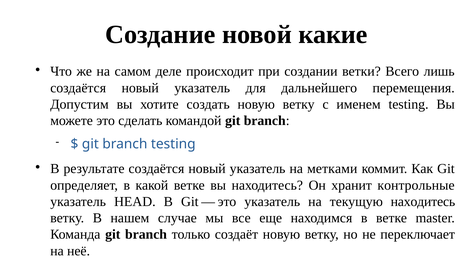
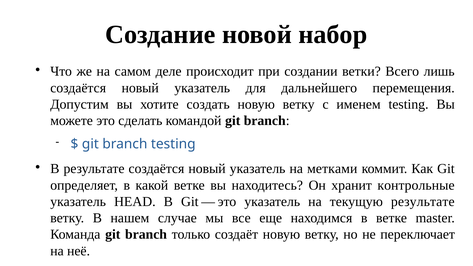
какие: какие -> набор
текущую находитесь: находитесь -> результате
